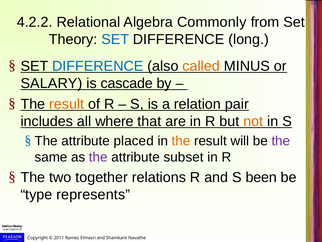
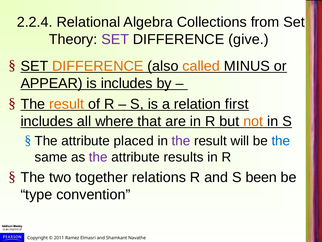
4.2.2: 4.2.2 -> 2.2.4
Commonly: Commonly -> Collections
SET at (115, 39) colour: blue -> purple
long: long -> give
DIFFERENCE at (98, 66) colour: blue -> orange
SALARY: SALARY -> APPEAR
is cascade: cascade -> includes
pair: pair -> first
the at (181, 141) colour: orange -> purple
the at (281, 141) colour: purple -> blue
subset: subset -> results
represents: represents -> convention
